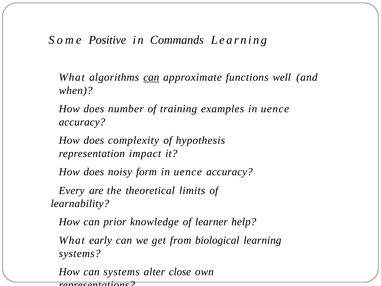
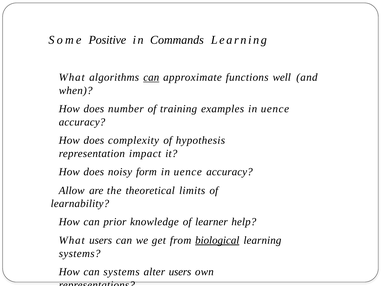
Every: Every -> Allow
What early: early -> users
biological underline: none -> present
alter close: close -> users
